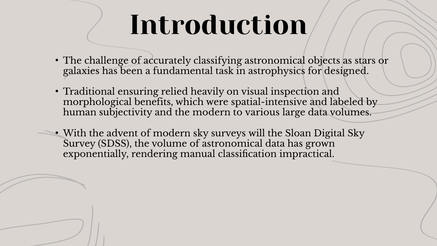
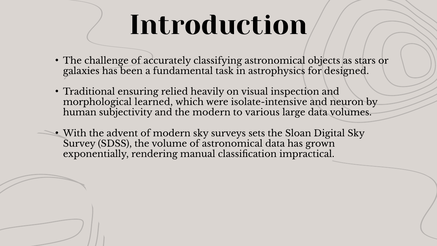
benefits: benefits -> learned
spatial-intensive: spatial-intensive -> isolate-intensive
labeled: labeled -> neuron
will: will -> sets
